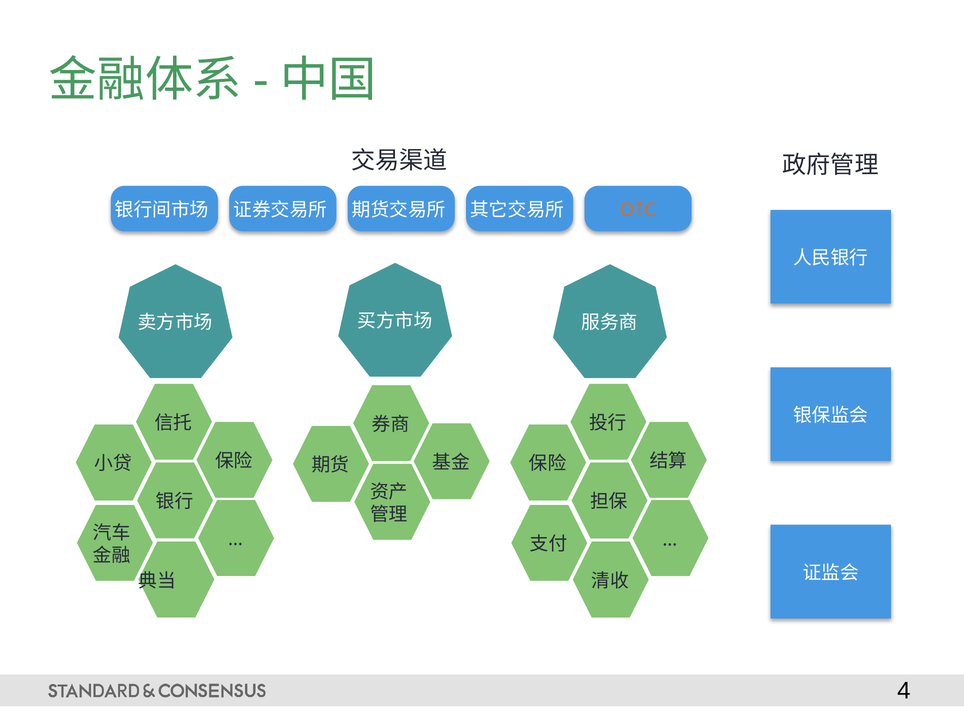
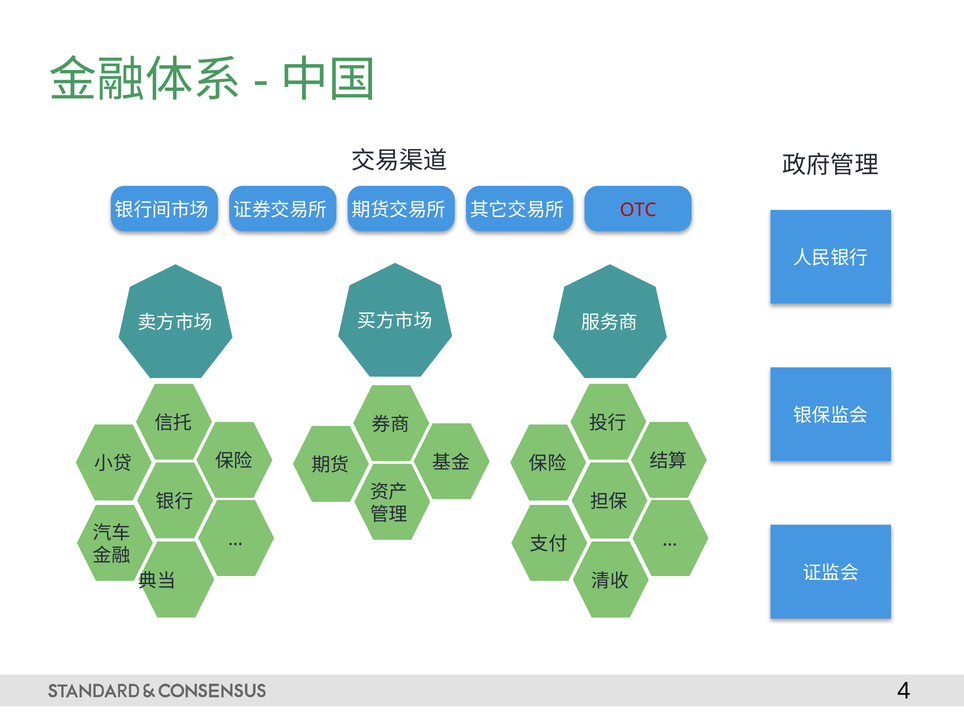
OTC colour: orange -> red
